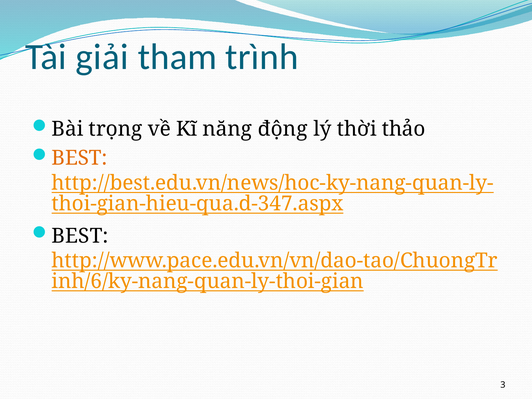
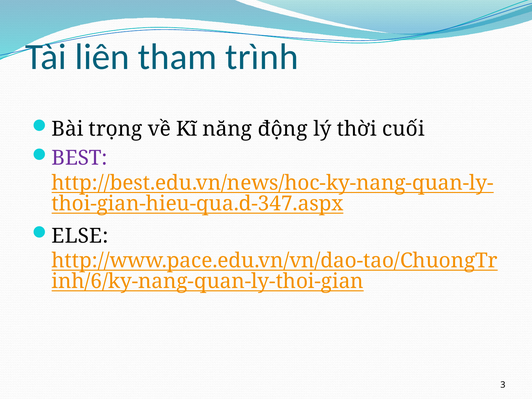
giải: giải -> liên
thảo: thảo -> cuối
BEST at (80, 158) colour: orange -> purple
BEST at (80, 236): BEST -> ELSE
